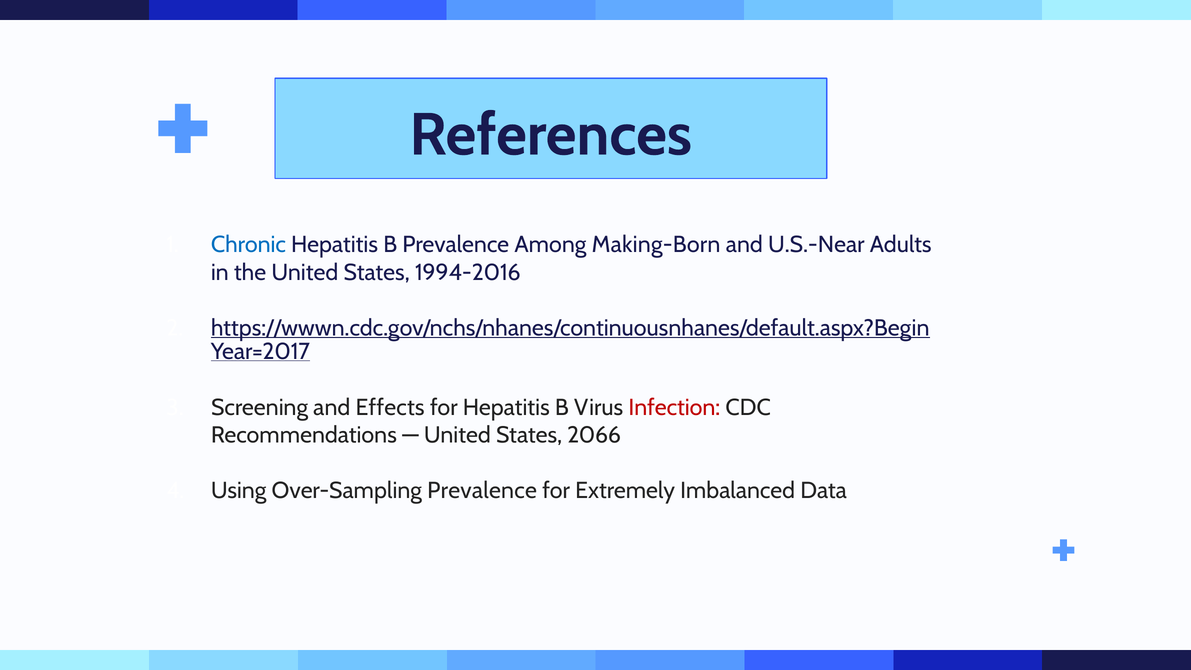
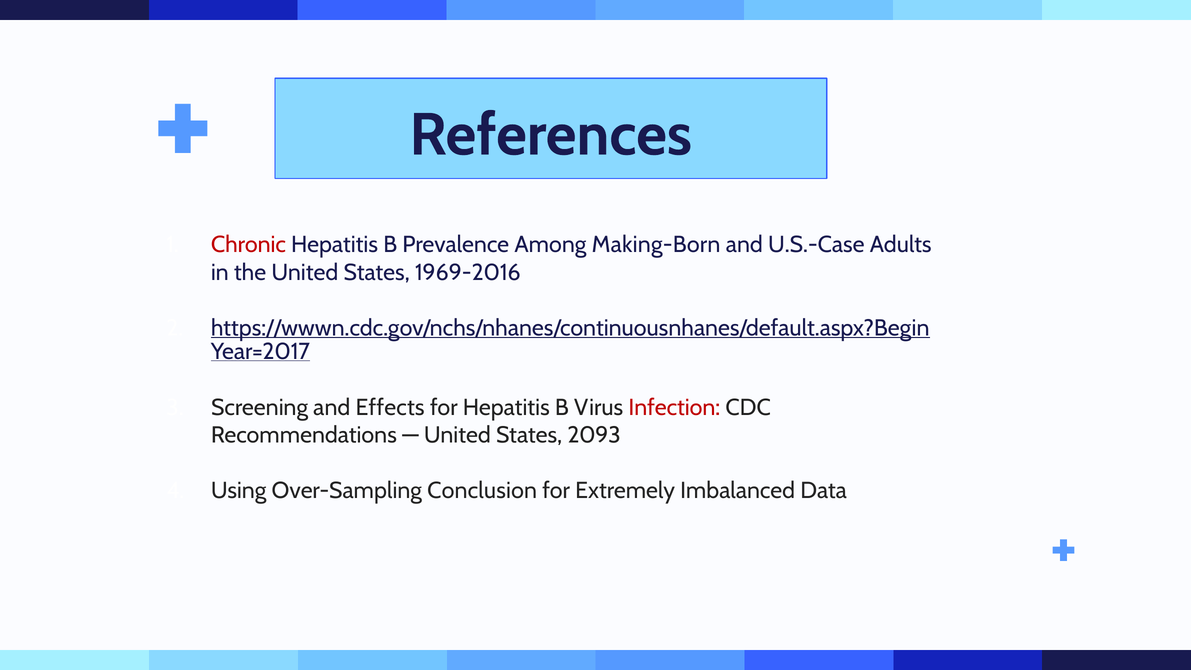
Chronic colour: blue -> red
U.S.-Near: U.S.-Near -> U.S.-Case
1994-2016: 1994-2016 -> 1969-2016
2066: 2066 -> 2093
Over-Sampling Prevalence: Prevalence -> Conclusion
